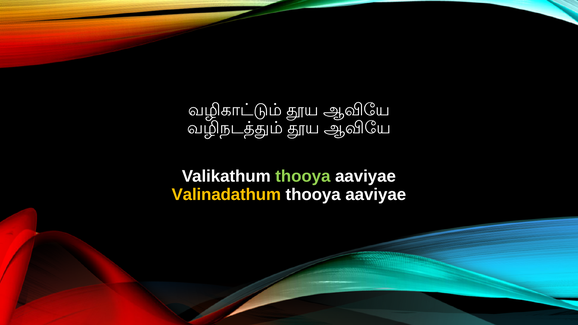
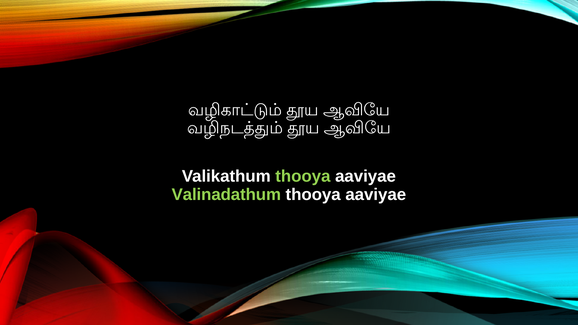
Valinadathum colour: yellow -> light green
